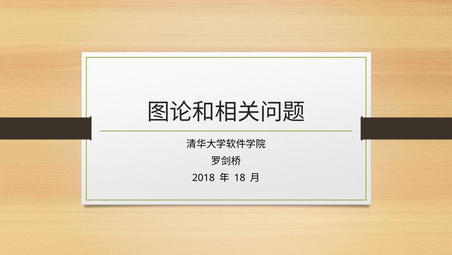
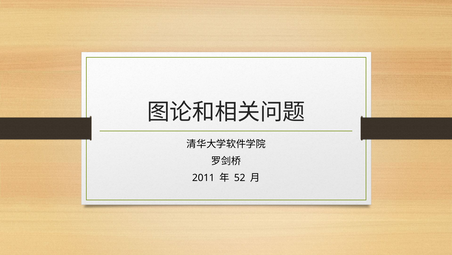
2018: 2018 -> 2011
18: 18 -> 52
